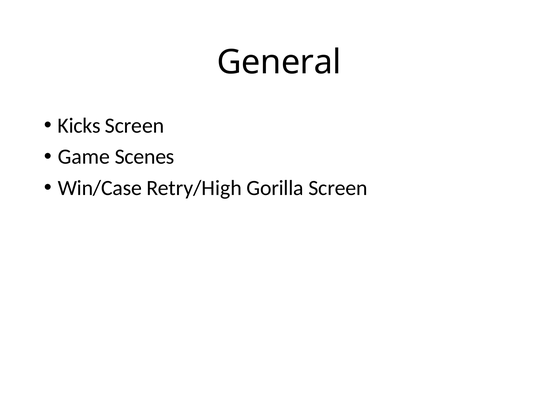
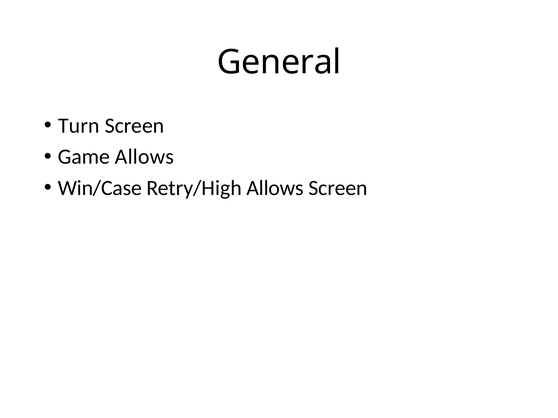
Kicks: Kicks -> Turn
Game Scenes: Scenes -> Allows
Retry/High Gorilla: Gorilla -> Allows
